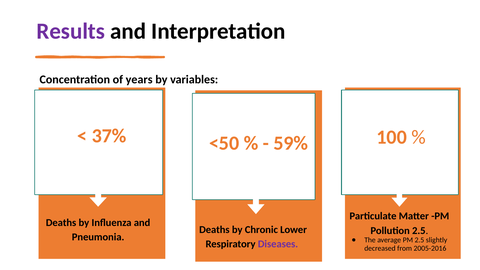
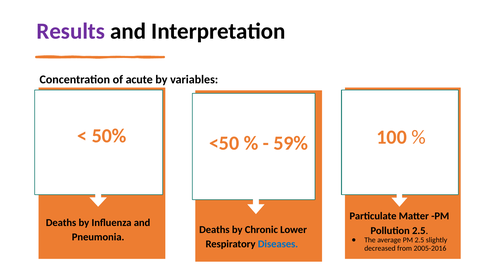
years: years -> acute
37%: 37% -> 50%
Diseases colour: purple -> blue
